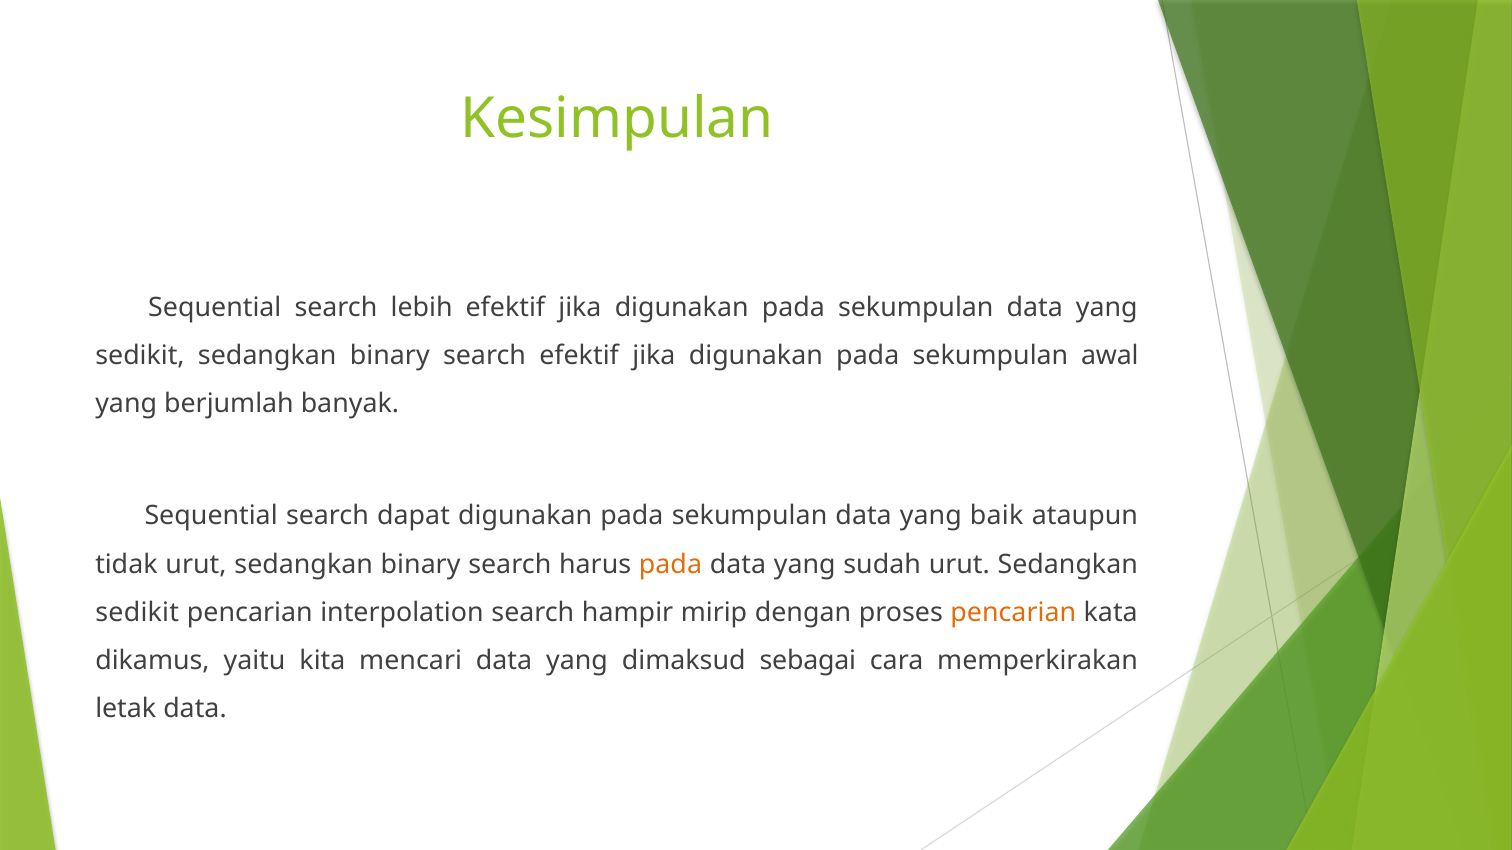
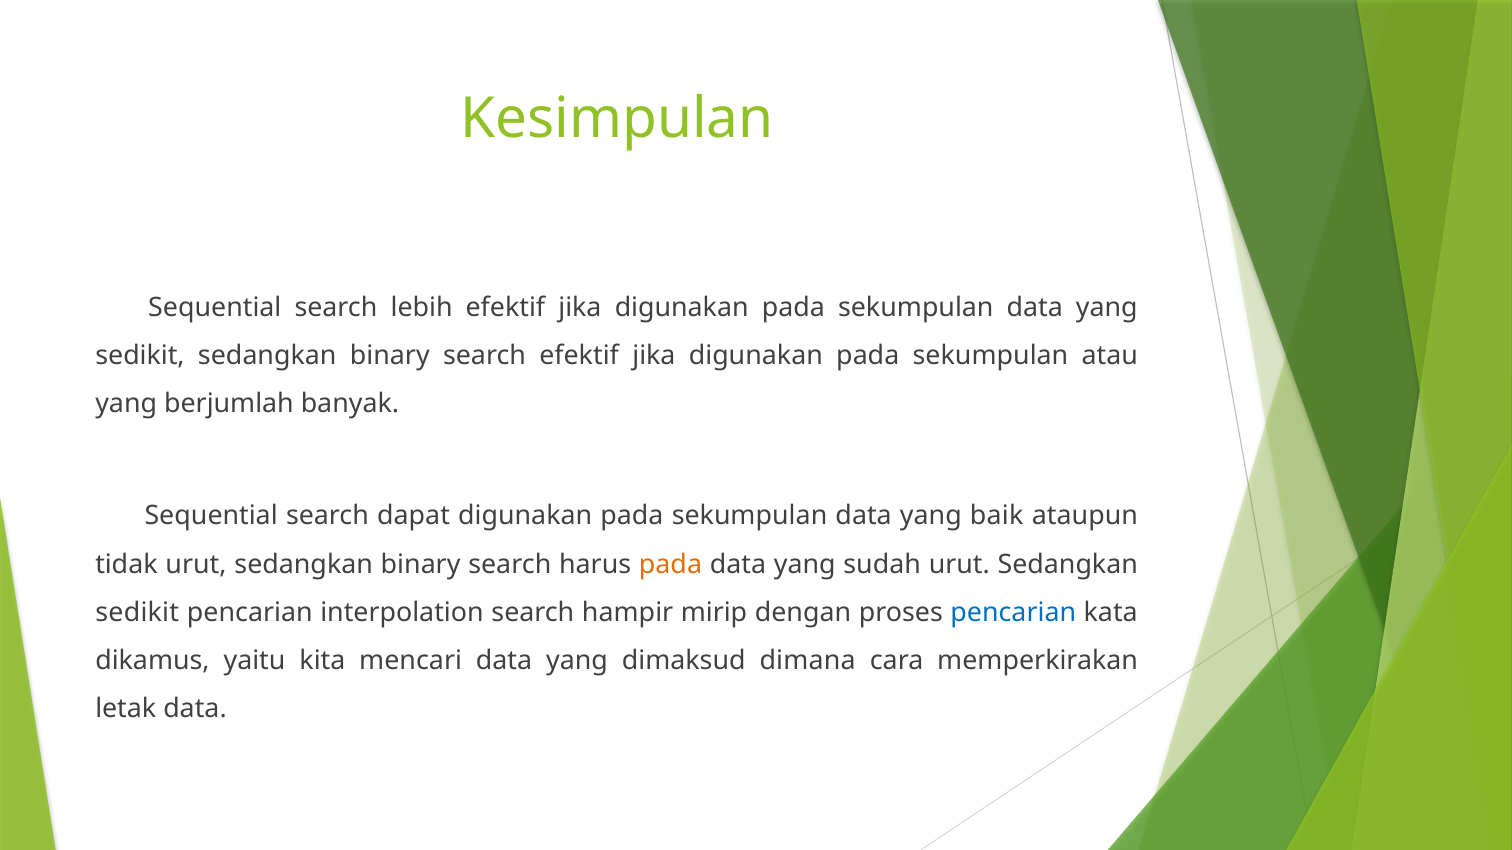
awal: awal -> atau
pencarian at (1013, 613) colour: orange -> blue
sebagai: sebagai -> dimana
